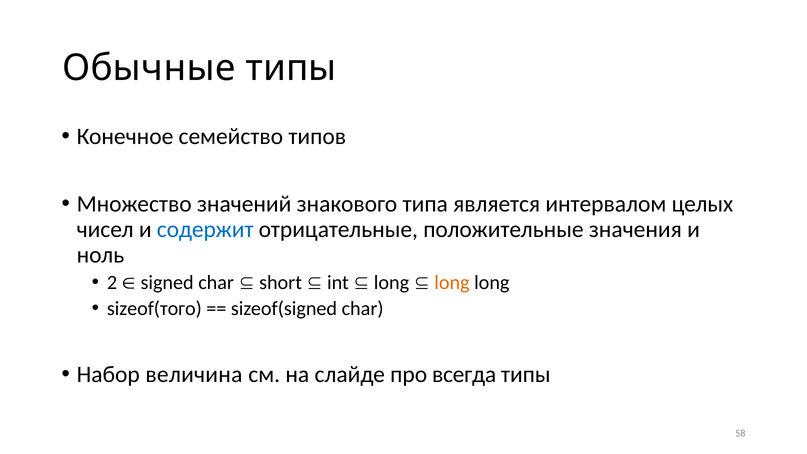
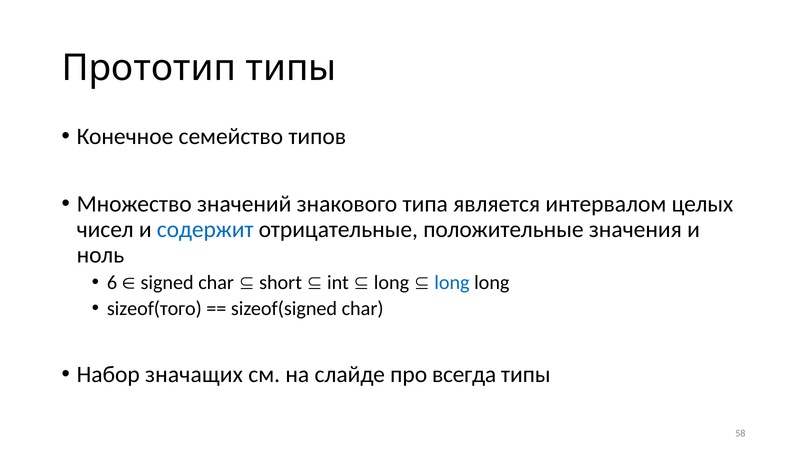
Обычные: Обычные -> Прототип
2: 2 -> 6
long at (452, 283) colour: orange -> blue
величина: величина -> значащих
